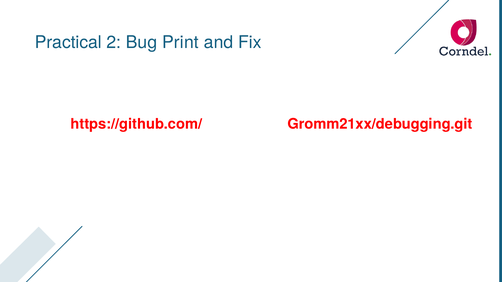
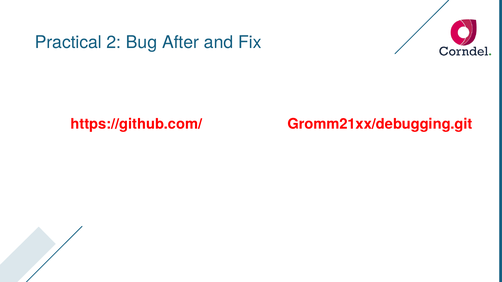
Print: Print -> After
